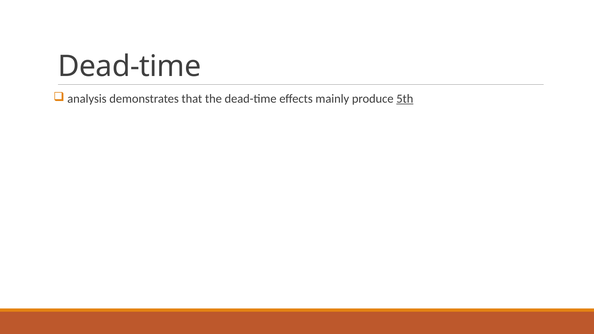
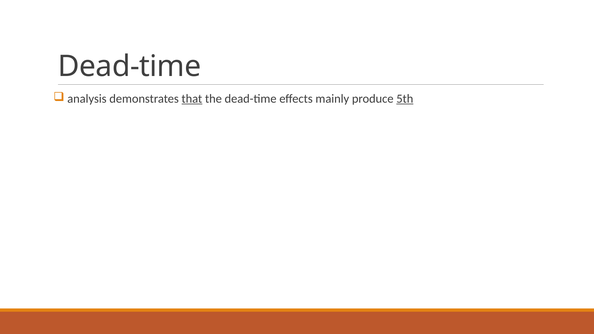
that underline: none -> present
